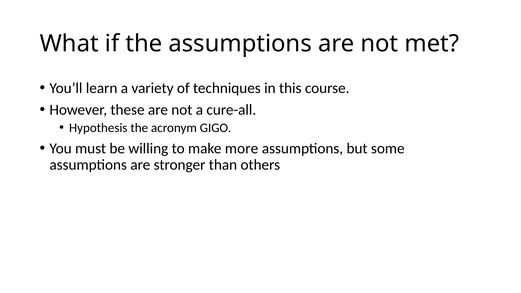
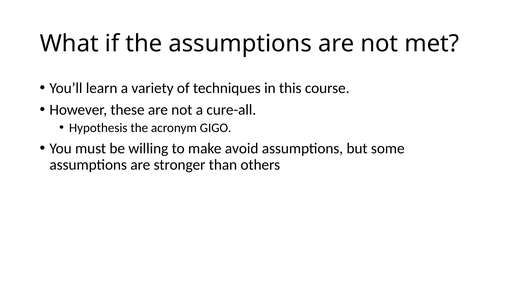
more: more -> avoid
